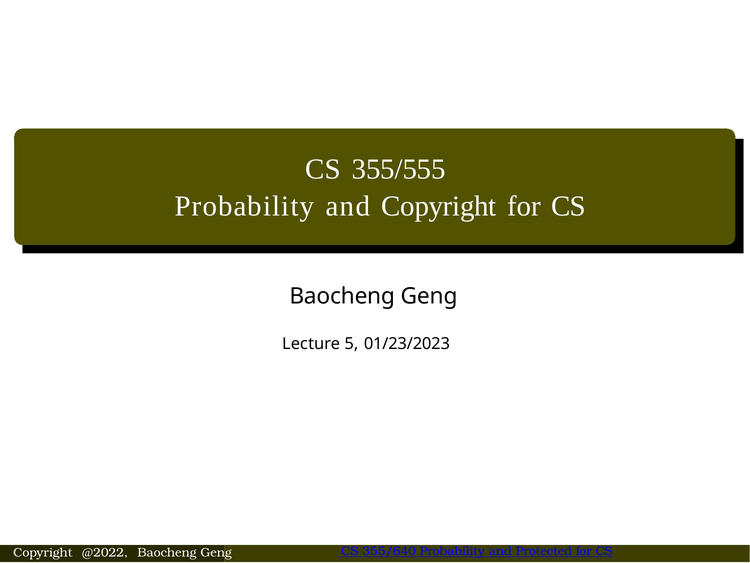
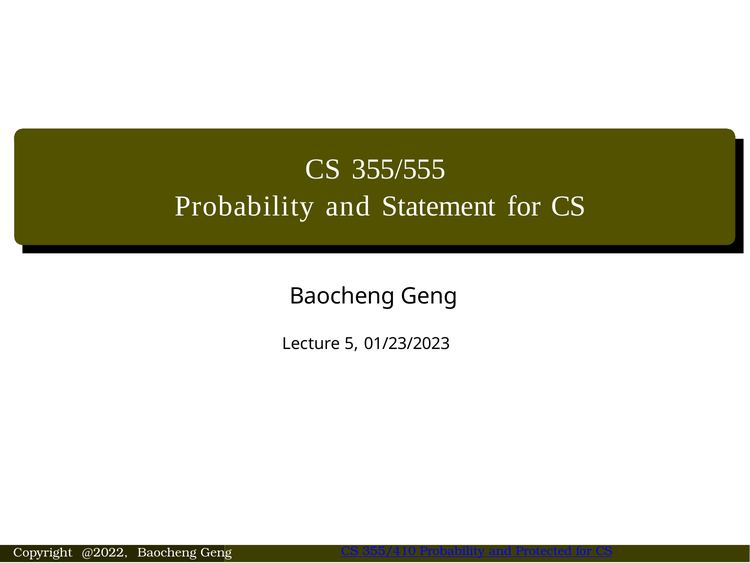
and Copyright: Copyright -> Statement
355/640: 355/640 -> 355/410
